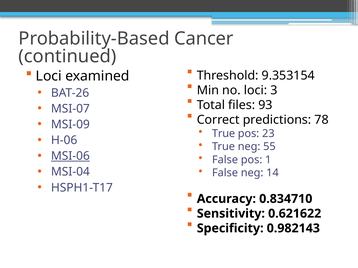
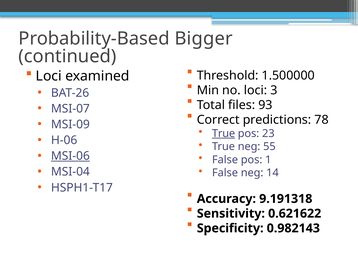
Cancer: Cancer -> Bigger
9.353154: 9.353154 -> 1.500000
True at (224, 134) underline: none -> present
0.834710: 0.834710 -> 9.191318
